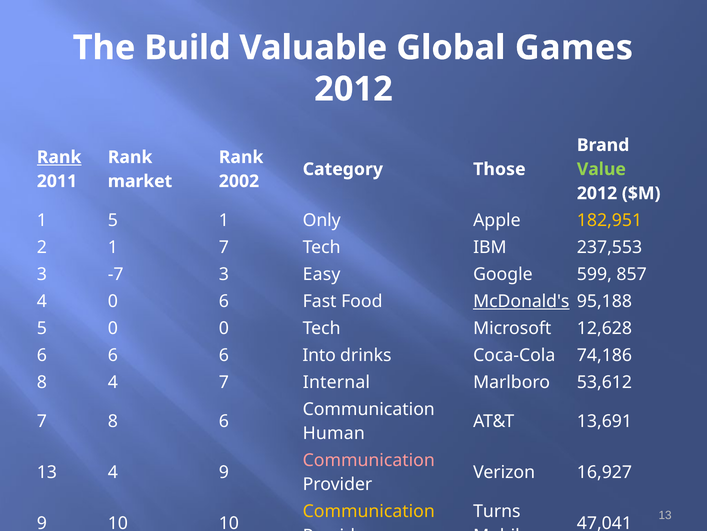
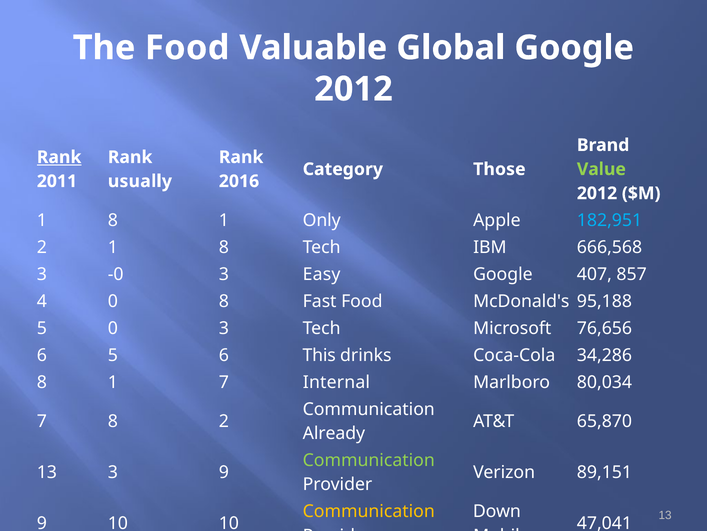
The Build: Build -> Food
Global Games: Games -> Google
market: market -> usually
2002: 2002 -> 2016
5 at (113, 220): 5 -> 8
182,951 colour: yellow -> light blue
2 1 7: 7 -> 8
237,553: 237,553 -> 666,568
-7: -7 -> -0
599: 599 -> 407
0 6: 6 -> 8
McDonald's underline: present -> none
0 0: 0 -> 3
12,628: 12,628 -> 76,656
6 at (113, 355): 6 -> 5
Into: Into -> This
74,186: 74,186 -> 34,286
4 at (113, 382): 4 -> 1
53,612: 53,612 -> 80,034
8 6: 6 -> 2
13,691: 13,691 -> 65,870
Human: Human -> Already
Communication at (369, 460) colour: pink -> light green
13 4: 4 -> 3
16,927: 16,927 -> 89,151
Turns: Turns -> Down
